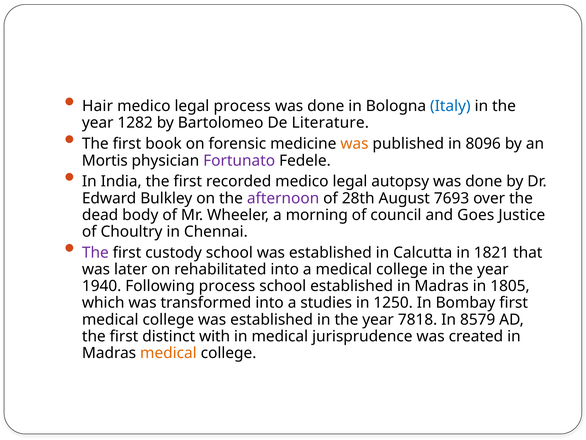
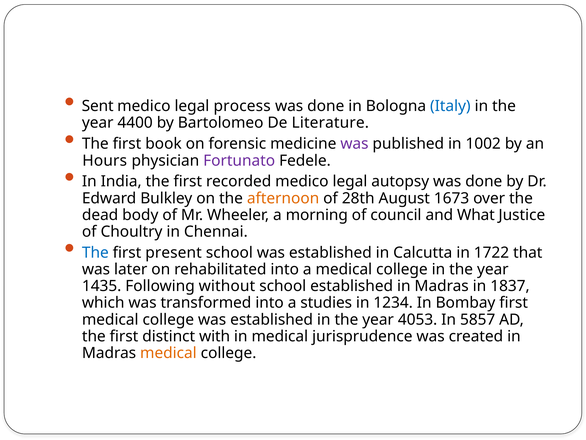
Hair: Hair -> Sent
1282: 1282 -> 4400
was at (354, 144) colour: orange -> purple
8096: 8096 -> 1002
Mortis: Mortis -> Hours
afternoon colour: purple -> orange
7693: 7693 -> 1673
Goes: Goes -> What
The at (95, 252) colour: purple -> blue
custody: custody -> present
1821: 1821 -> 1722
1940: 1940 -> 1435
Following process: process -> without
1805: 1805 -> 1837
1250: 1250 -> 1234
7818: 7818 -> 4053
8579: 8579 -> 5857
